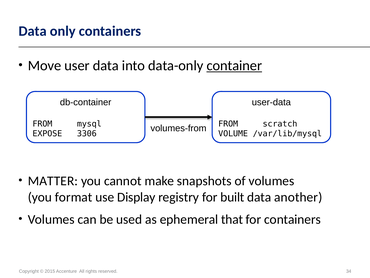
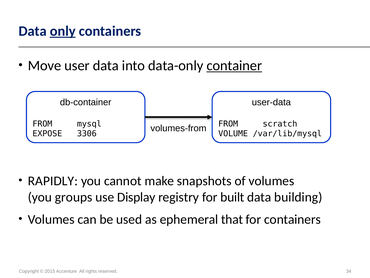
only underline: none -> present
MATTER: MATTER -> RAPIDLY
format: format -> groups
another: another -> building
